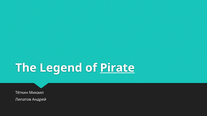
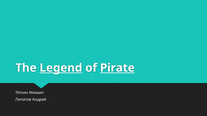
Legend underline: none -> present
